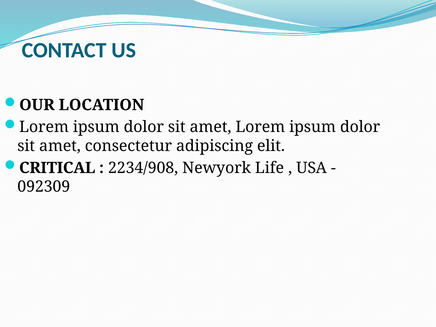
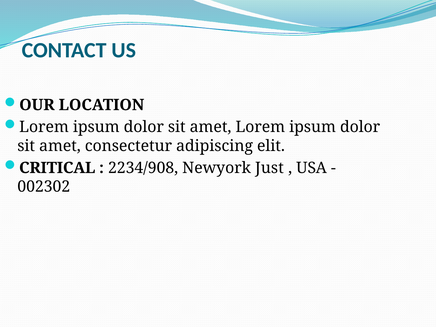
Life: Life -> Just
092309: 092309 -> 002302
